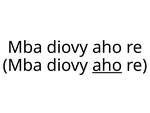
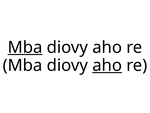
Mba at (25, 47) underline: none -> present
